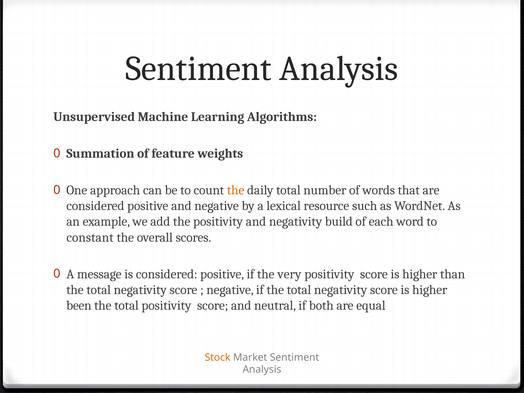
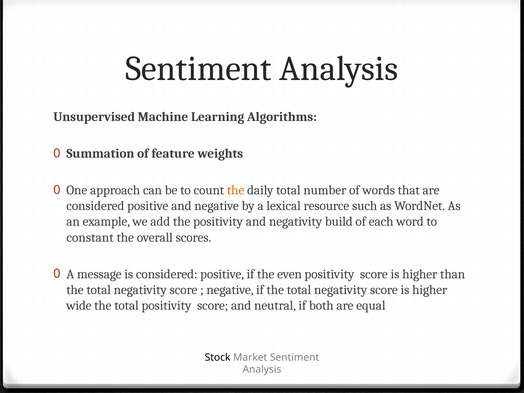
very: very -> even
been: been -> wide
Stock colour: orange -> black
